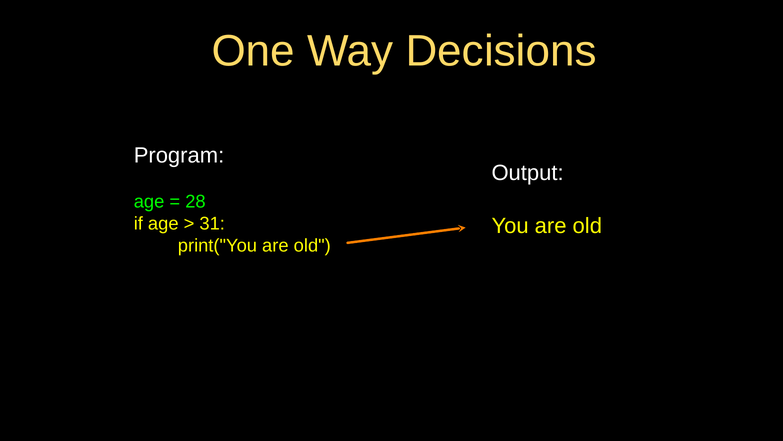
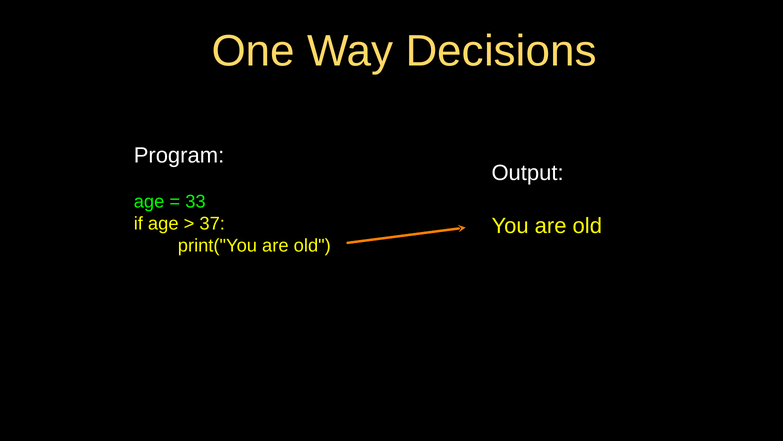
28: 28 -> 33
31: 31 -> 37
